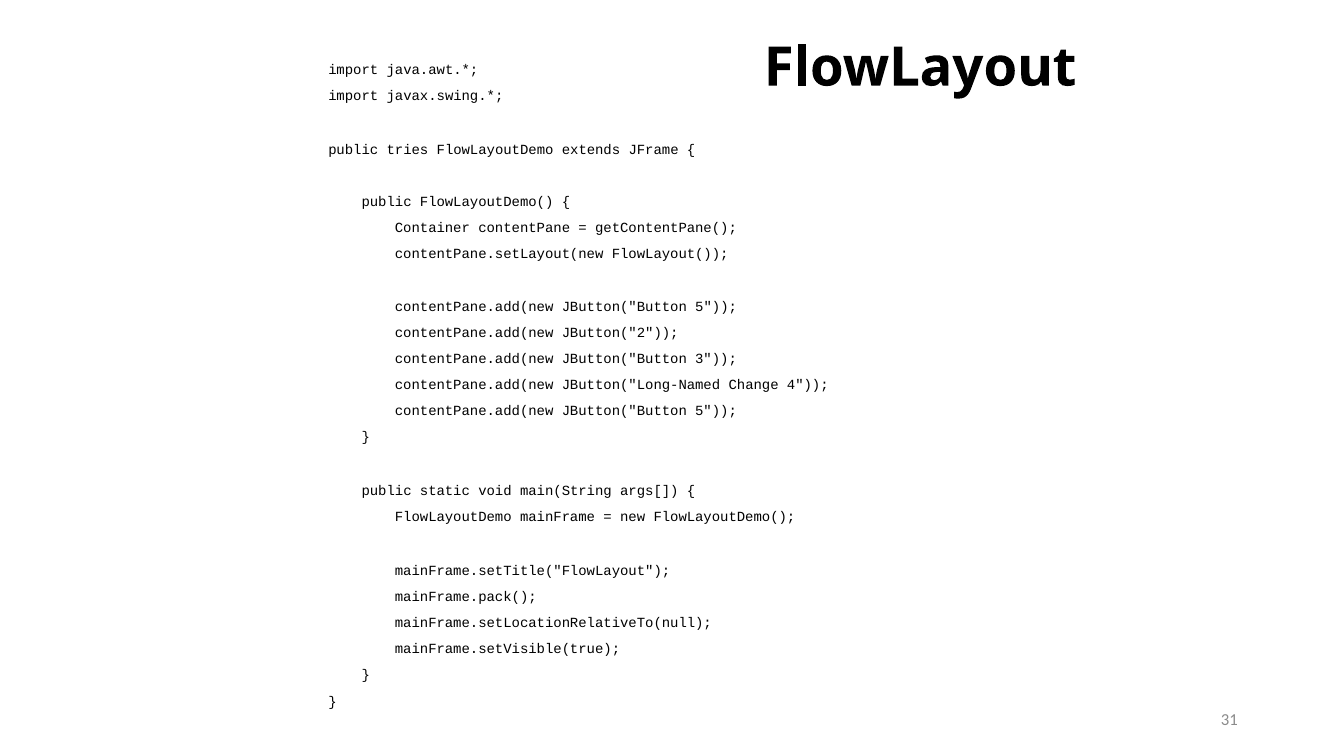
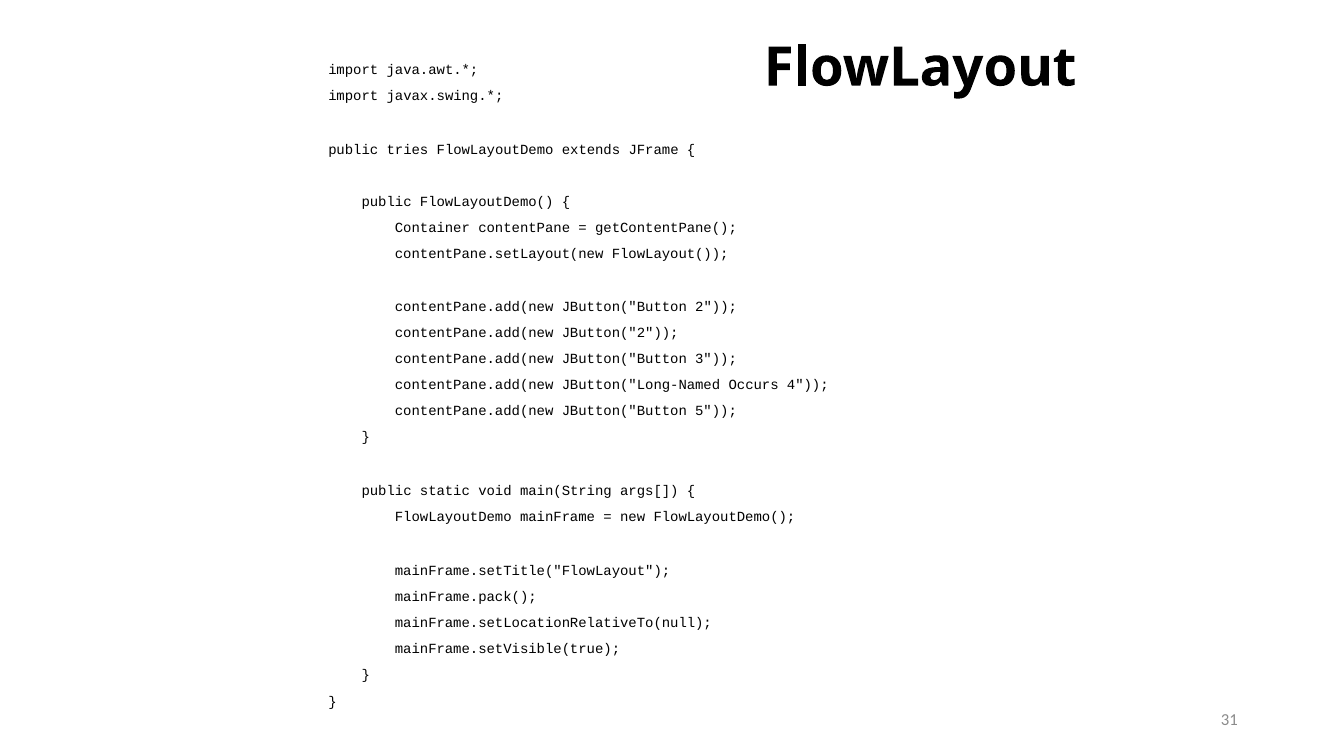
5 at (716, 306): 5 -> 2
Change: Change -> Occurs
